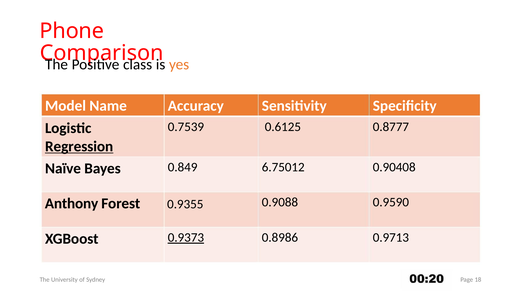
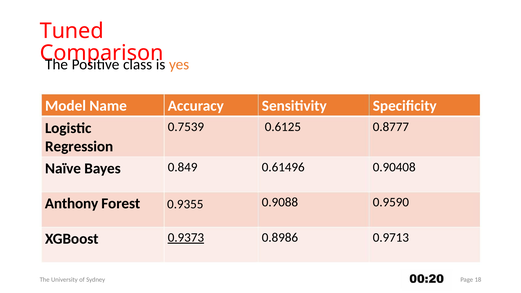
Phone: Phone -> Tuned
Regression underline: present -> none
6.75012: 6.75012 -> 0.61496
